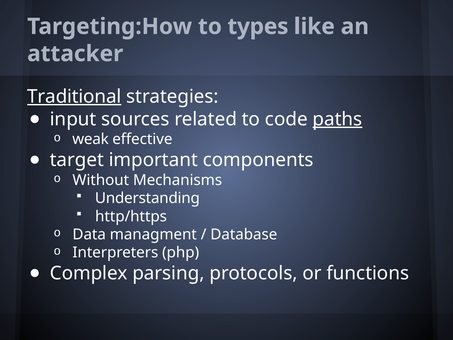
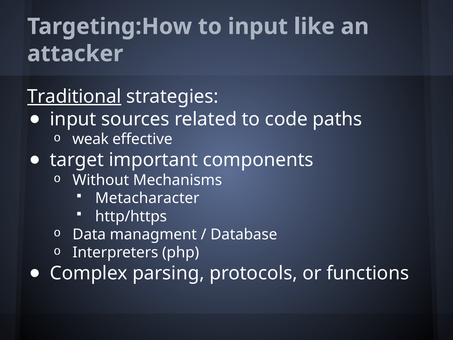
to types: types -> input
paths underline: present -> none
Understanding: Understanding -> Metacharacter
